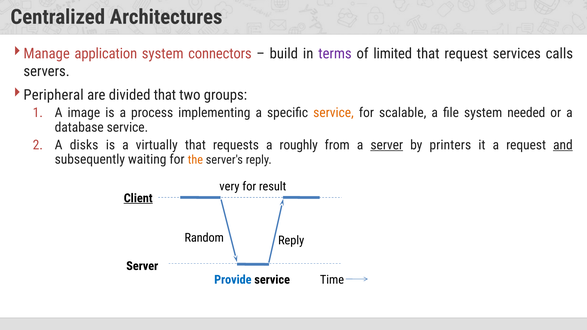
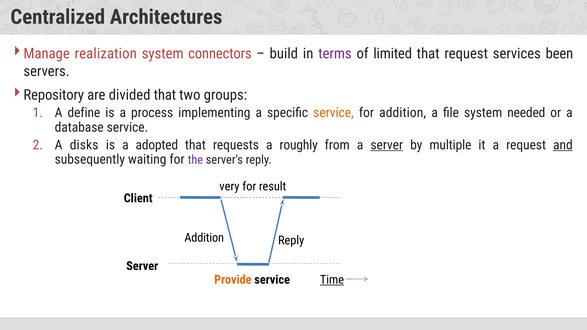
application: application -> realization
calls: calls -> been
Peripheral: Peripheral -> Repository
image: image -> define
for scalable: scalable -> addition
virtually: virtually -> adopted
printers: printers -> multiple
the colour: orange -> purple
Client underline: present -> none
Random at (204, 238): Random -> Addition
Time underline: none -> present
Provide colour: blue -> orange
